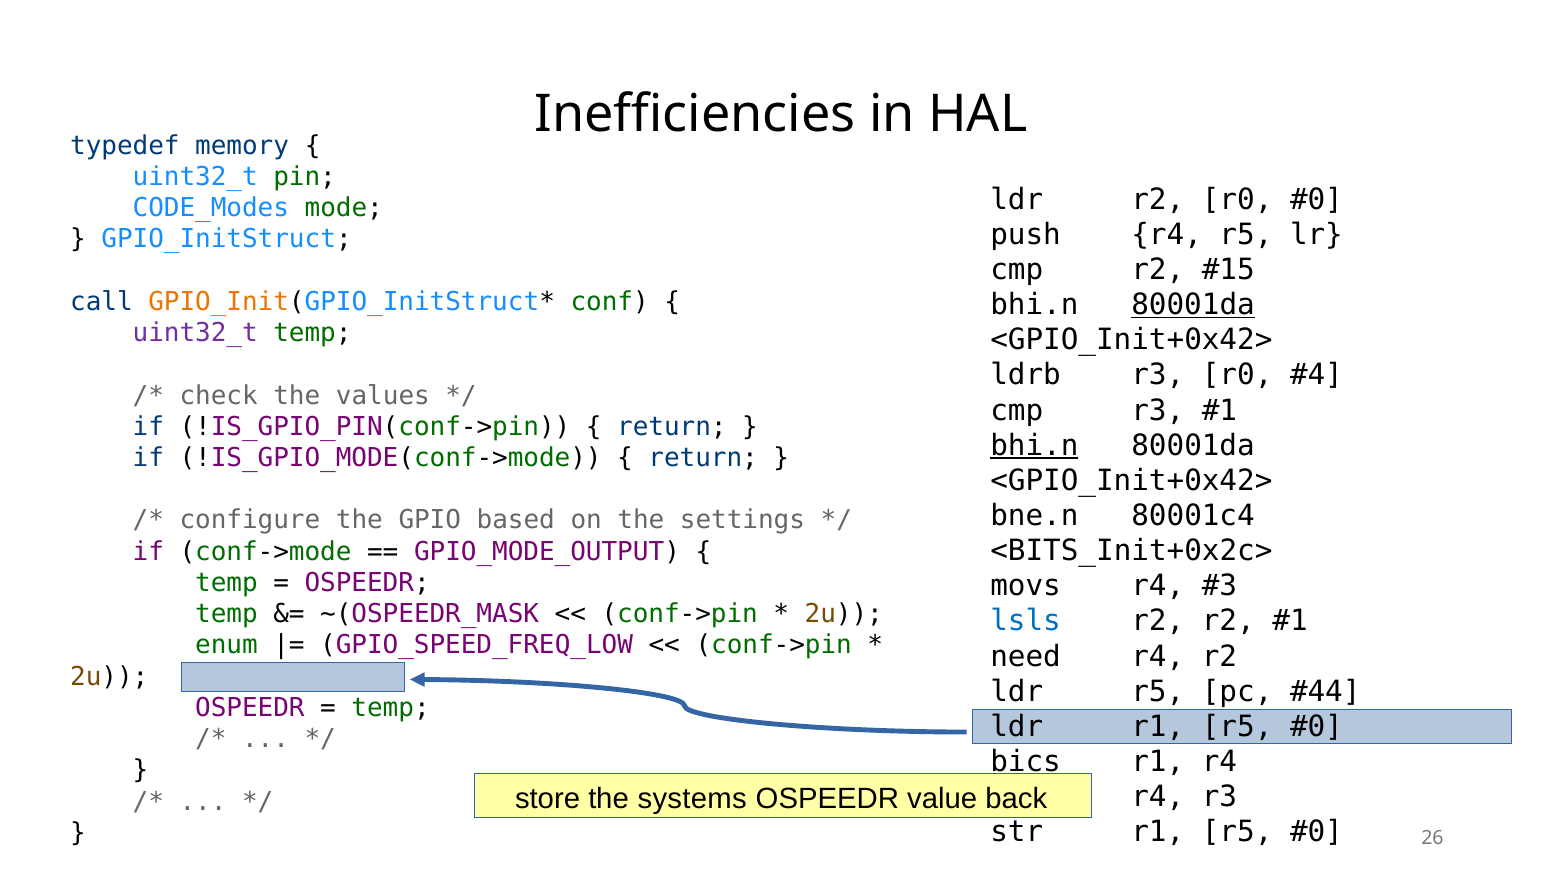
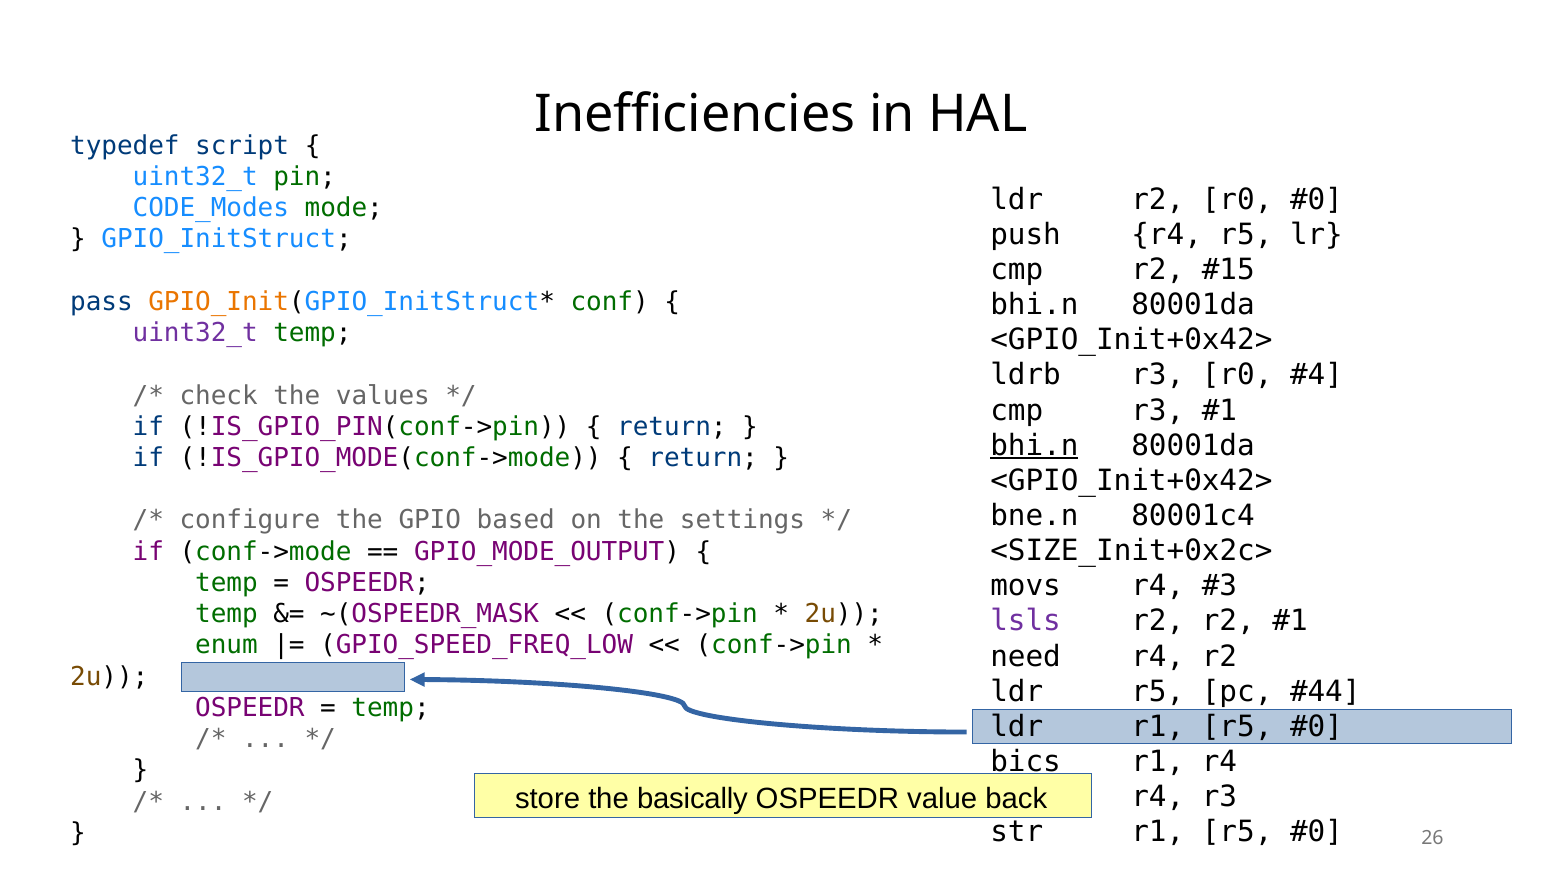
memory: memory -> script
call: call -> pass
80001da at (1193, 305) underline: present -> none
<BITS_Init+0x2c>: <BITS_Init+0x2c> -> <SIZE_Init+0x2c>
lsls colour: blue -> purple
systems: systems -> basically
